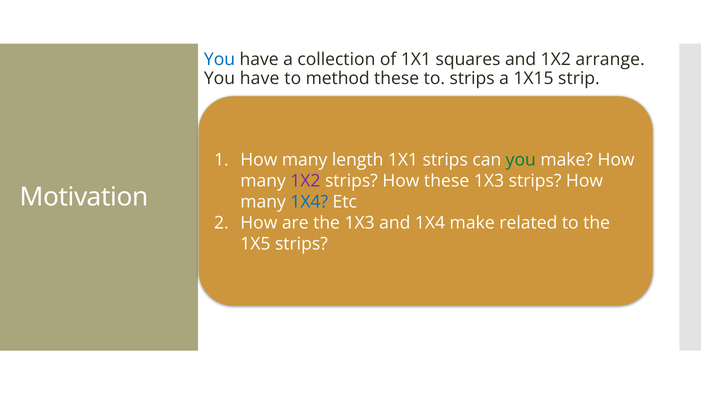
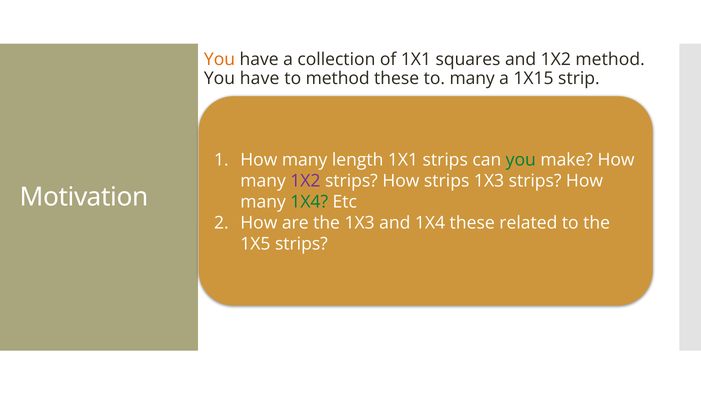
You at (219, 59) colour: blue -> orange
1X2 arrange: arrange -> method
to strips: strips -> many
How these: these -> strips
1X4 at (309, 202) colour: blue -> green
1X4 make: make -> these
